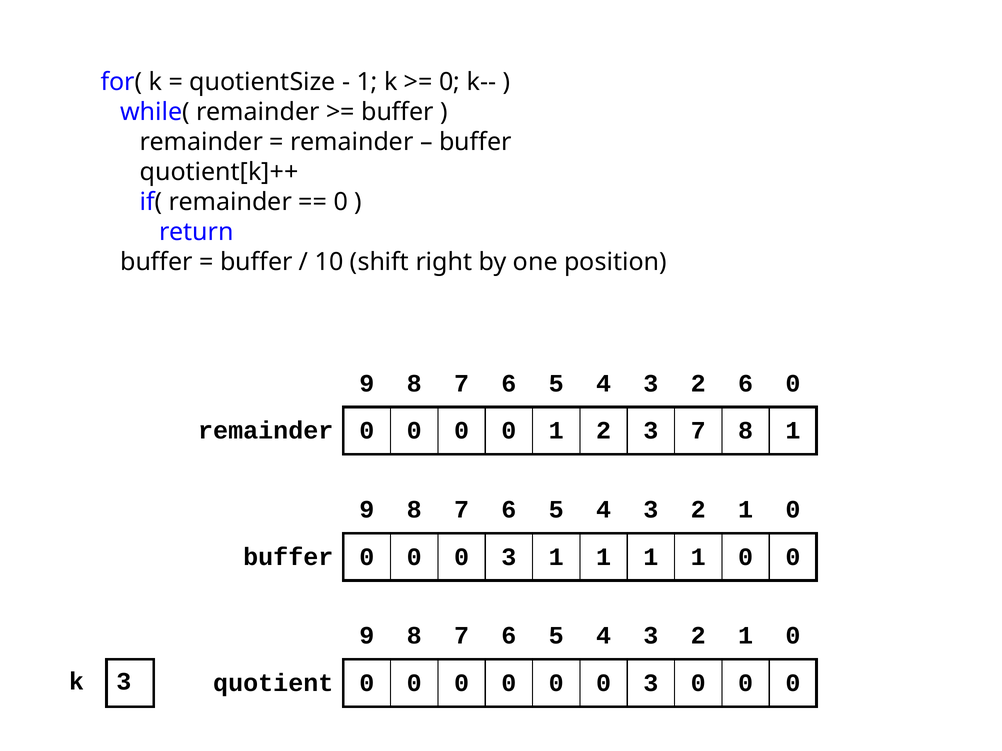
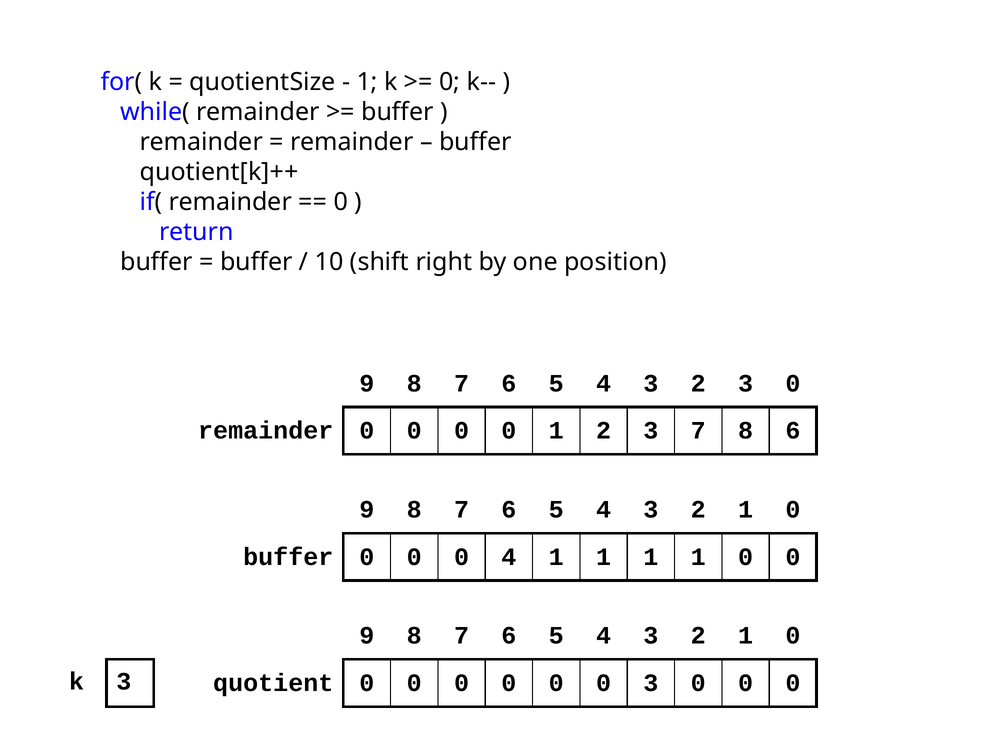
3 2 6: 6 -> 3
8 1: 1 -> 6
3 at (509, 557): 3 -> 4
